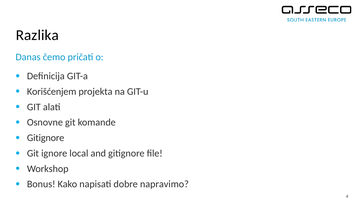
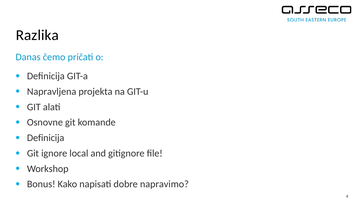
Korišćenjem: Korišćenjem -> Napravljena
Gitignore at (46, 138): Gitignore -> Definicija
